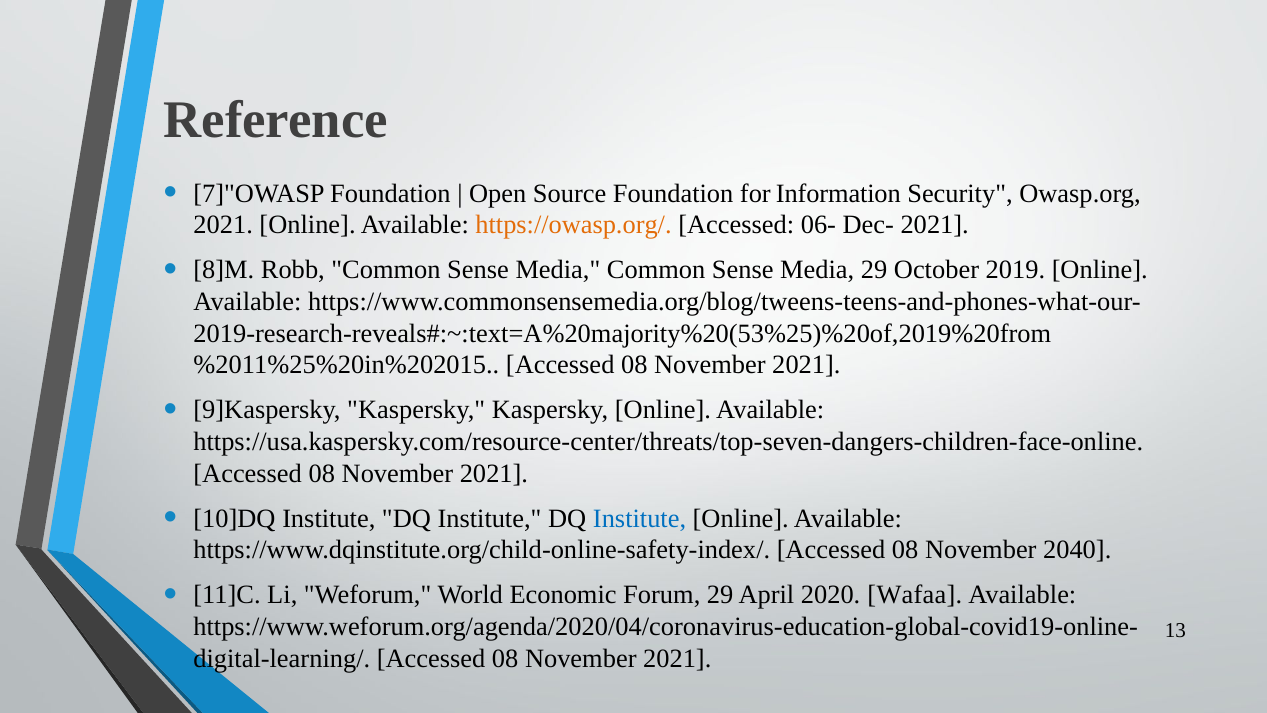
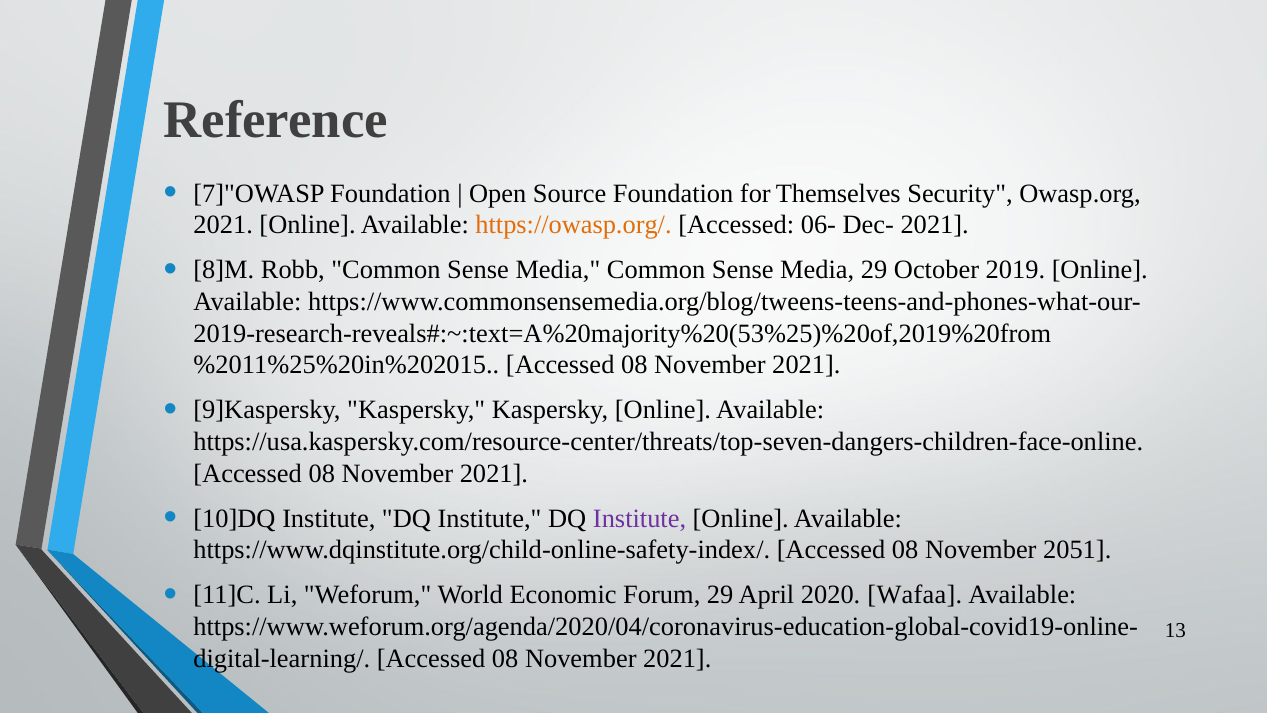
Information: Information -> Themselves
Institute at (640, 518) colour: blue -> purple
2040: 2040 -> 2051
